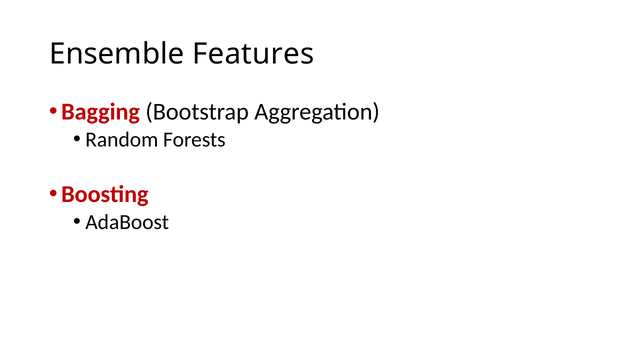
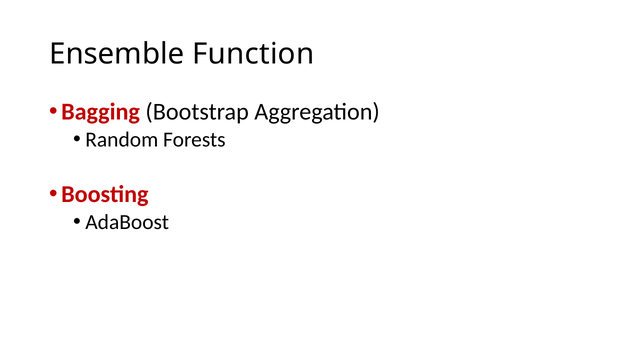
Features: Features -> Function
